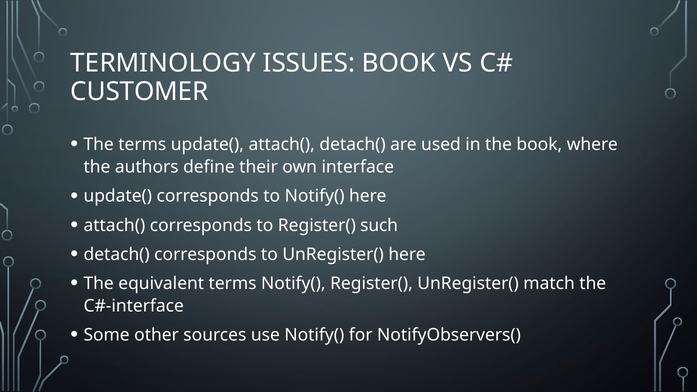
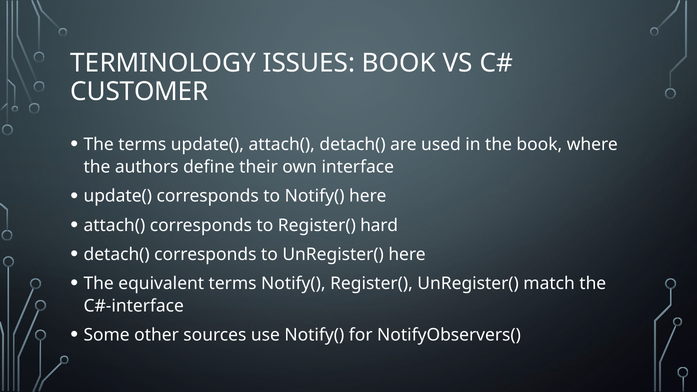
such: such -> hard
